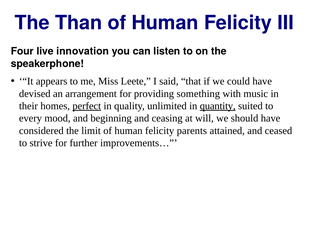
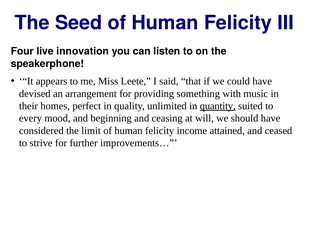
Than: Than -> Seed
perfect underline: present -> none
parents: parents -> income
